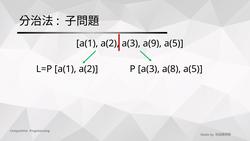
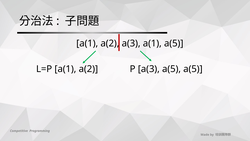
a(3 a(9: a(9 -> a(1
a(3 a(8: a(8 -> a(5
